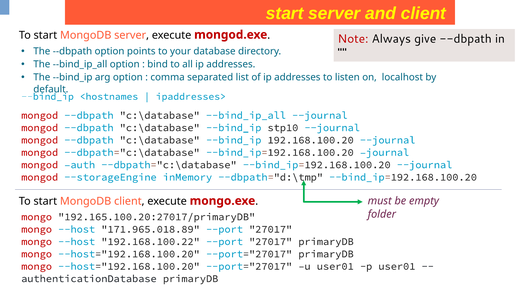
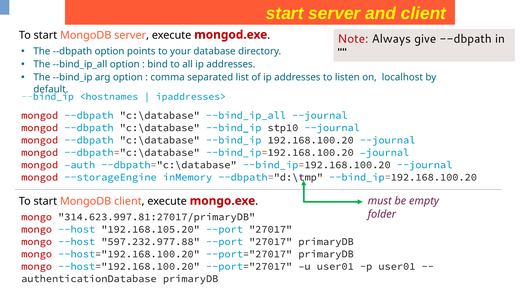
192.165.100.20:27017/primaryDB: 192.165.100.20:27017/primaryDB -> 314.623.997.81:27017/primaryDB
171.965.018.89: 171.965.018.89 -> 192.168.105.20
192.168.100.22: 192.168.100.22 -> 597.232.977.88
